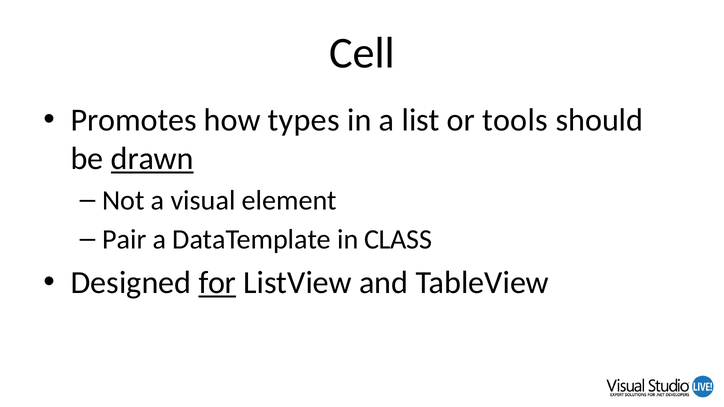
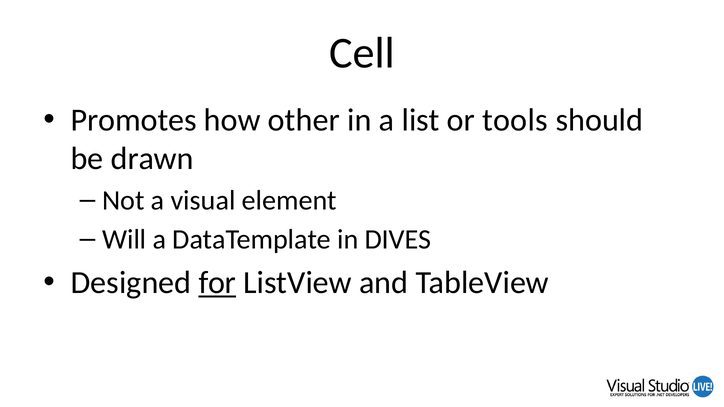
types: types -> other
drawn underline: present -> none
Pair: Pair -> Will
CLASS: CLASS -> DIVES
